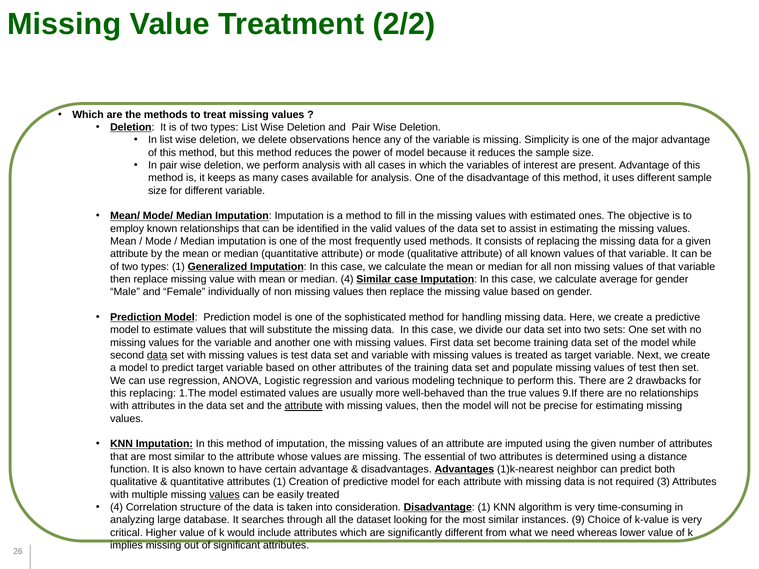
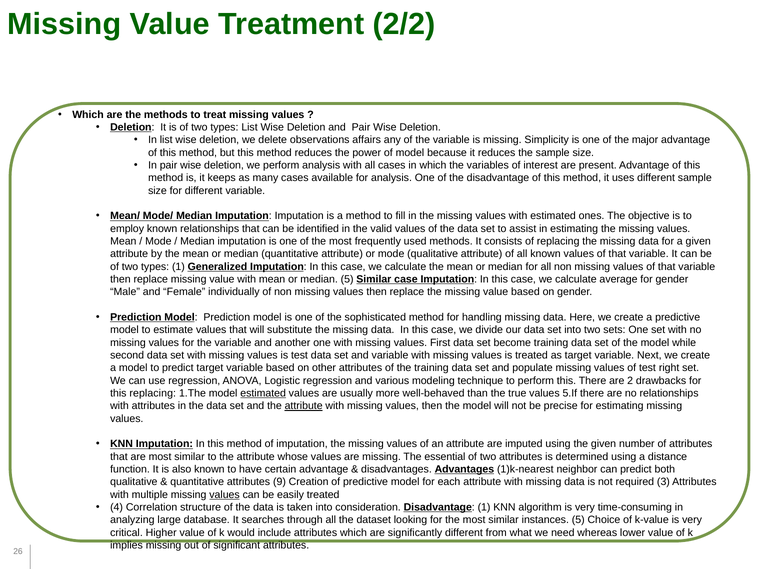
hence: hence -> affairs
median 4: 4 -> 5
data at (157, 355) underline: present -> none
test then: then -> right
estimated at (263, 393) underline: none -> present
9.If: 9.If -> 5.If
attributes 1: 1 -> 9
instances 9: 9 -> 5
